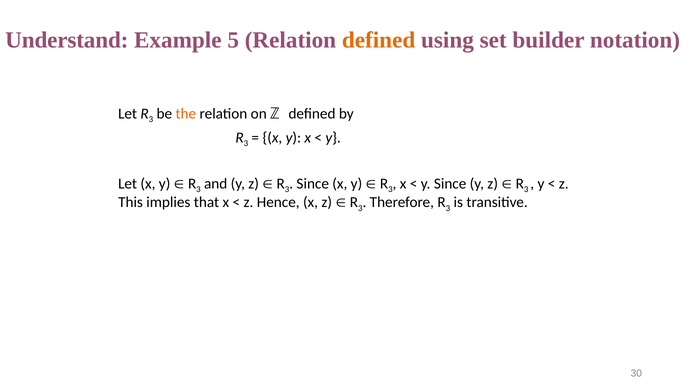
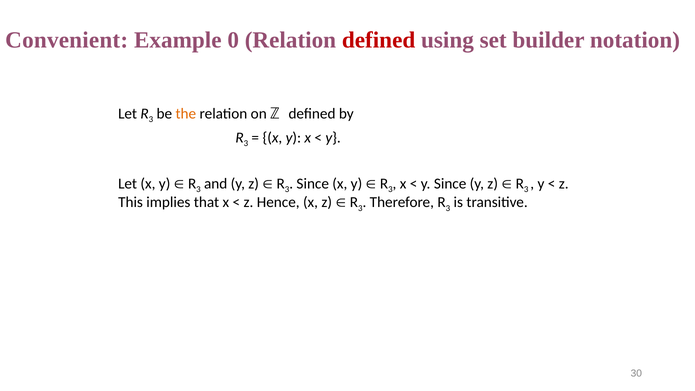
Understand: Understand -> Convenient
5: 5 -> 0
defined at (379, 40) colour: orange -> red
